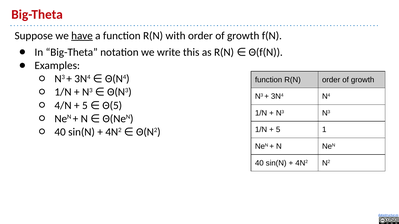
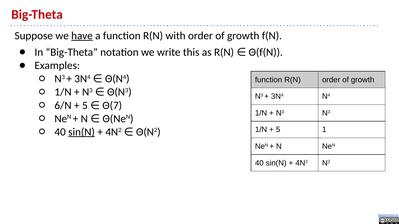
4/N: 4/N -> 6/N
Θ(5: Θ(5 -> Θ(7
sin(N at (82, 132) underline: none -> present
